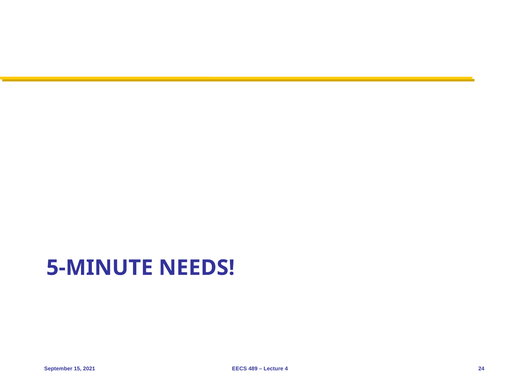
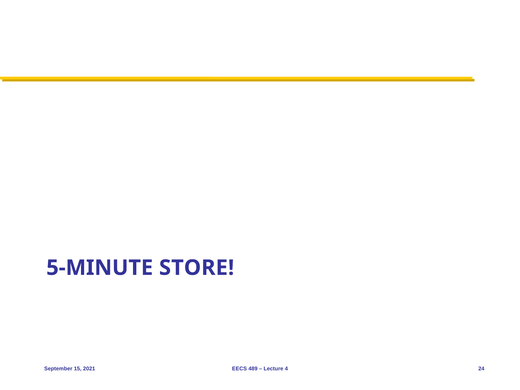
NEEDS: NEEDS -> STORE
